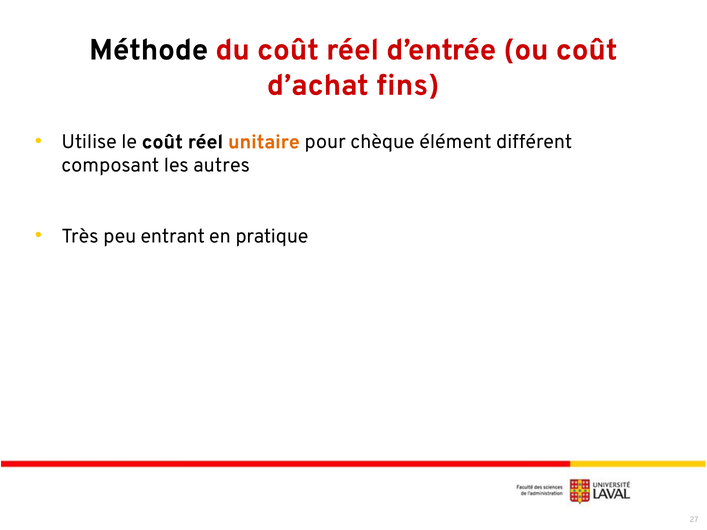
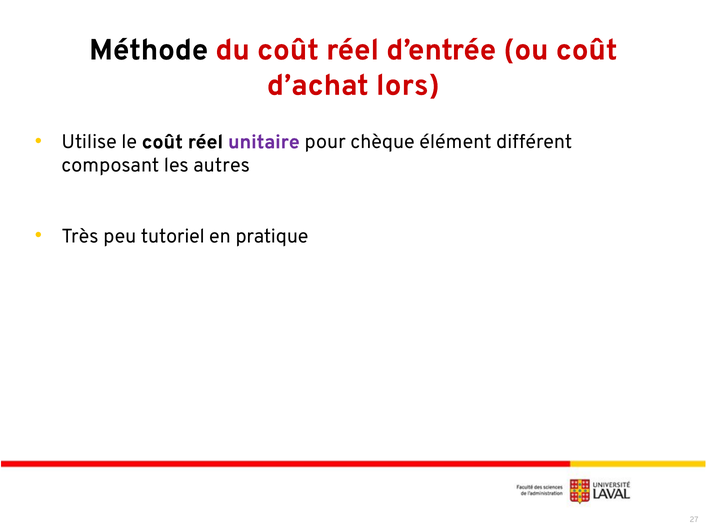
fins: fins -> lors
unitaire colour: orange -> purple
entrant: entrant -> tutoriel
